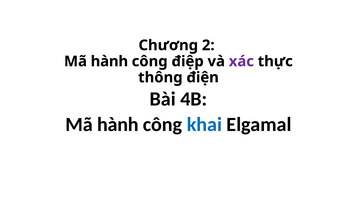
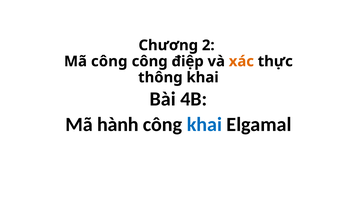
hành at (109, 61): hành -> công
xác colour: purple -> orange
thông điện: điện -> khai
